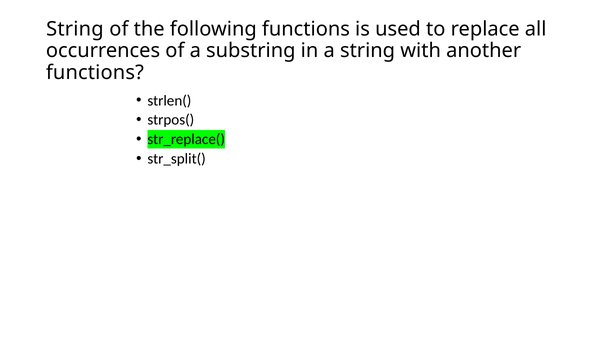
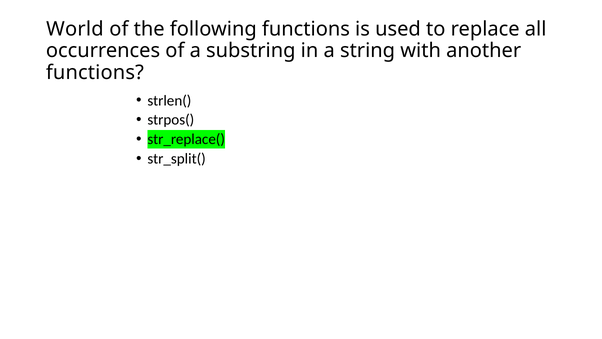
String at (75, 29): String -> World
